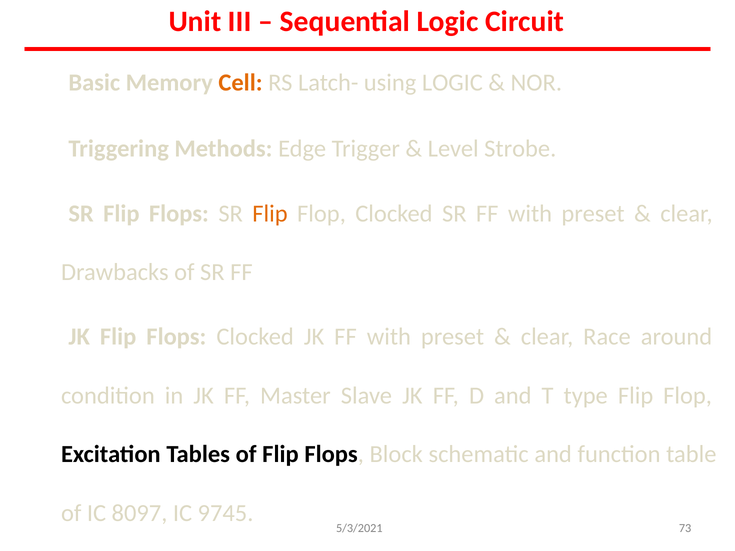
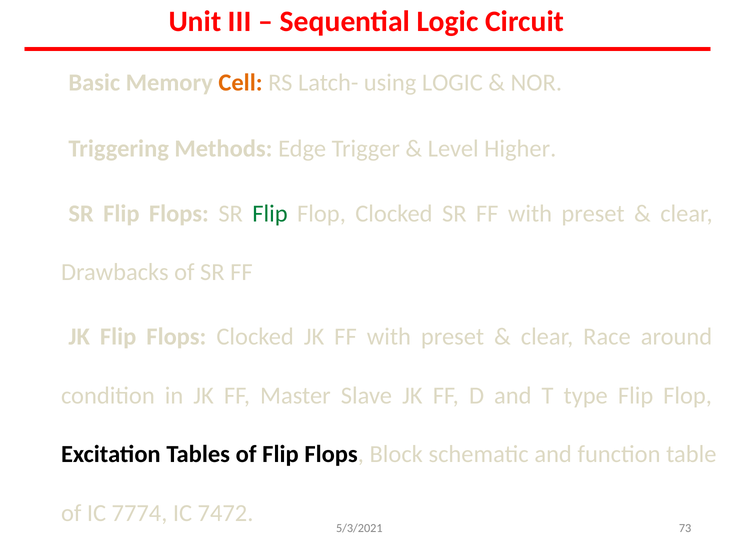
Strobe: Strobe -> Higher
Flip at (270, 214) colour: orange -> green
8097: 8097 -> 7774
9745: 9745 -> 7472
